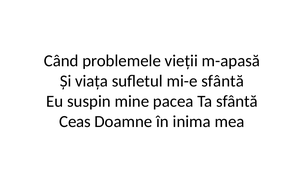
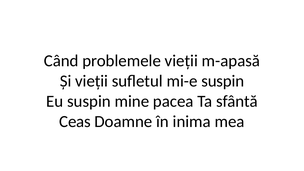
Și viața: viața -> vieții
mi-e sfântă: sfântă -> suspin
